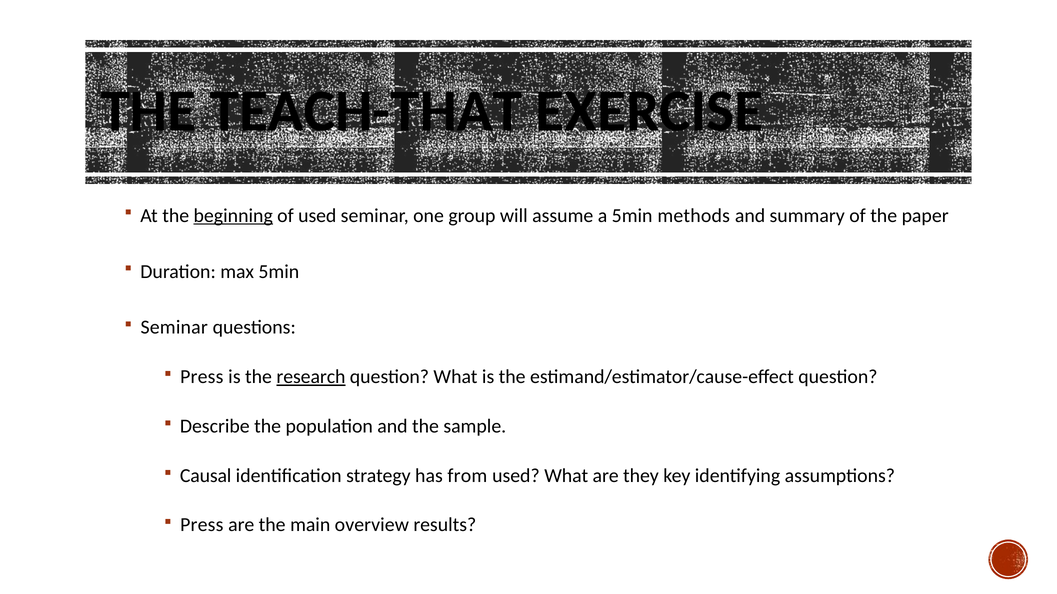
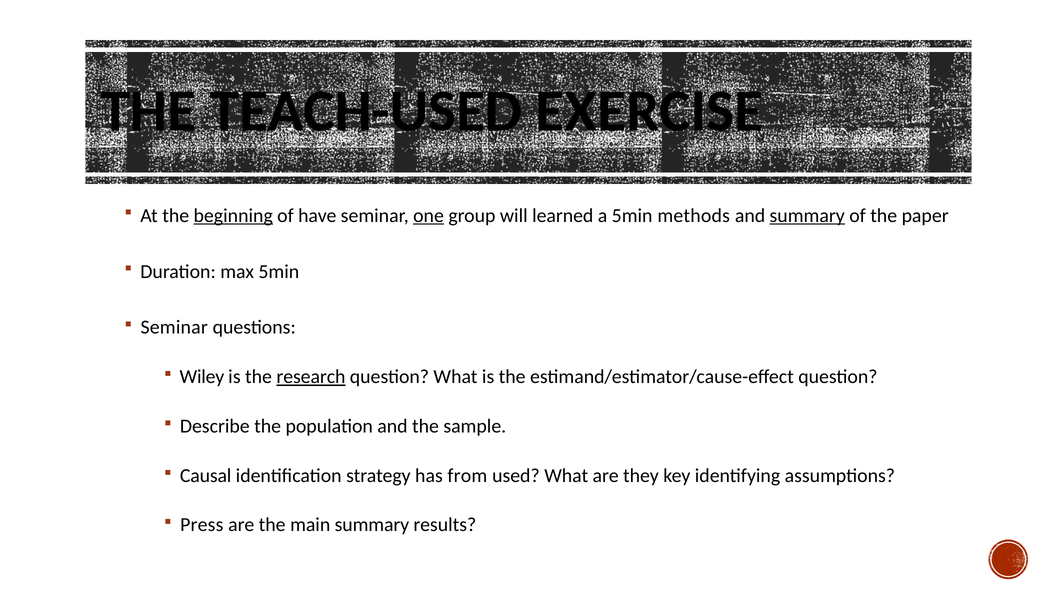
TEACH-THAT: TEACH-THAT -> TEACH-USED
of used: used -> have
one underline: none -> present
assume: assume -> learned
summary at (807, 216) underline: none -> present
Press at (202, 377): Press -> Wiley
main overview: overview -> summary
